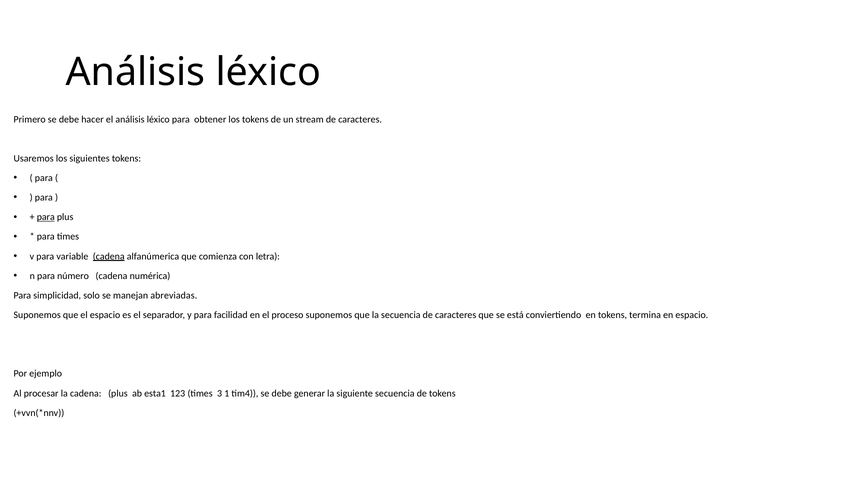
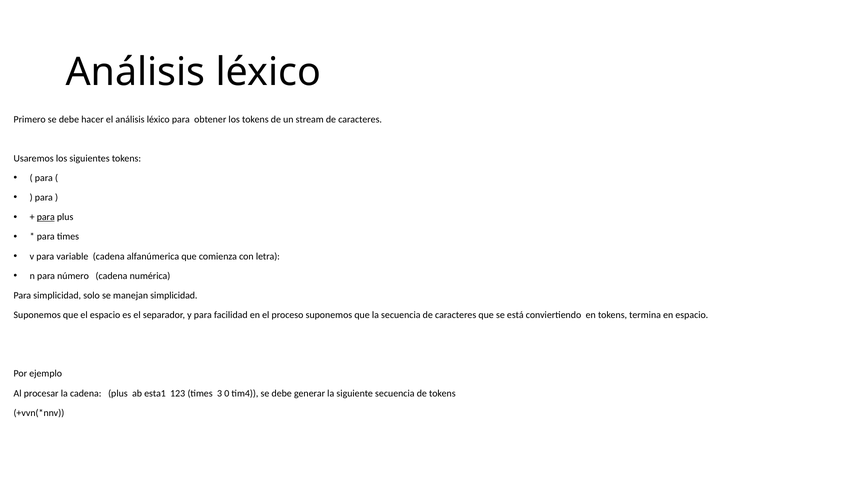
cadena at (109, 257) underline: present -> none
manejan abreviadas: abreviadas -> simplicidad
1: 1 -> 0
